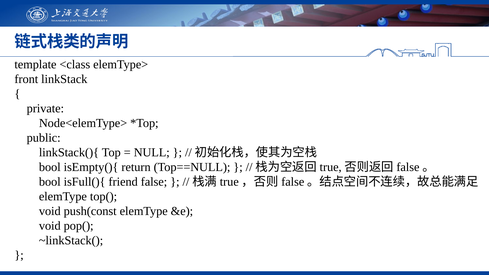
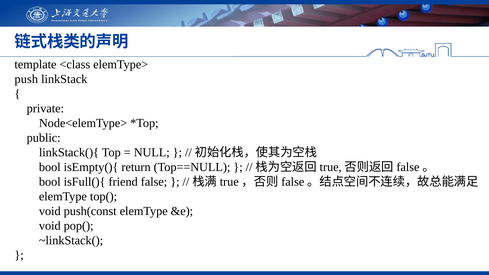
front: front -> push
